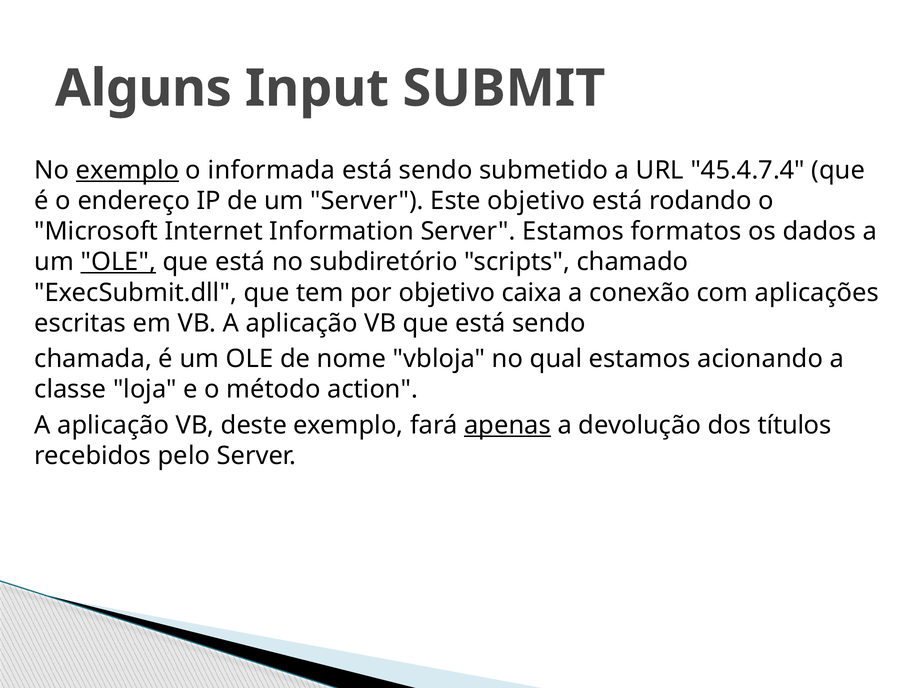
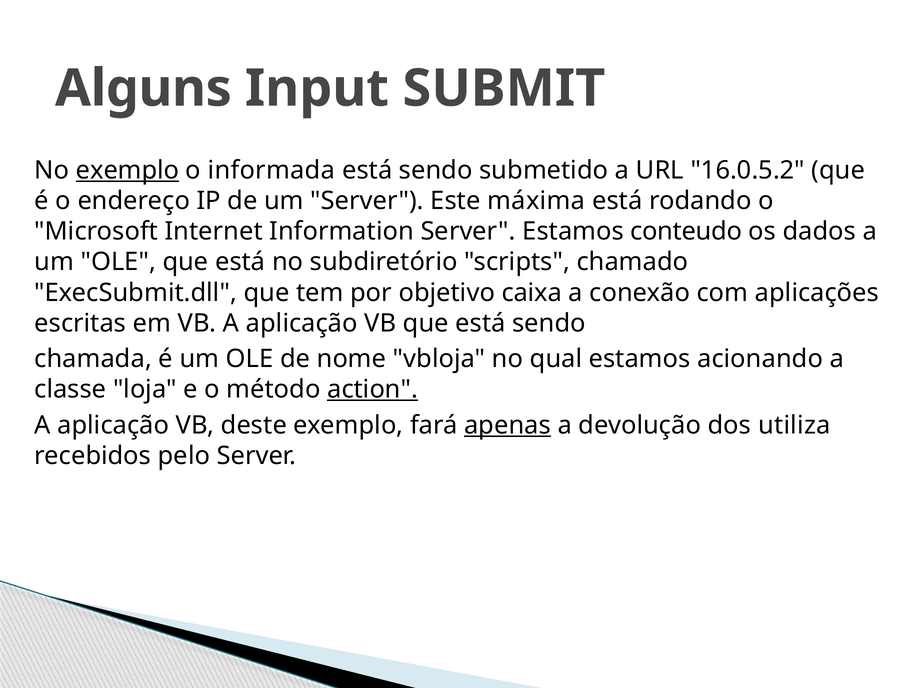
45.4.7.4: 45.4.7.4 -> 16.0.5.2
Este objetivo: objetivo -> máxima
formatos: formatos -> conteudo
OLE at (118, 262) underline: present -> none
action underline: none -> present
títulos: títulos -> utiliza
